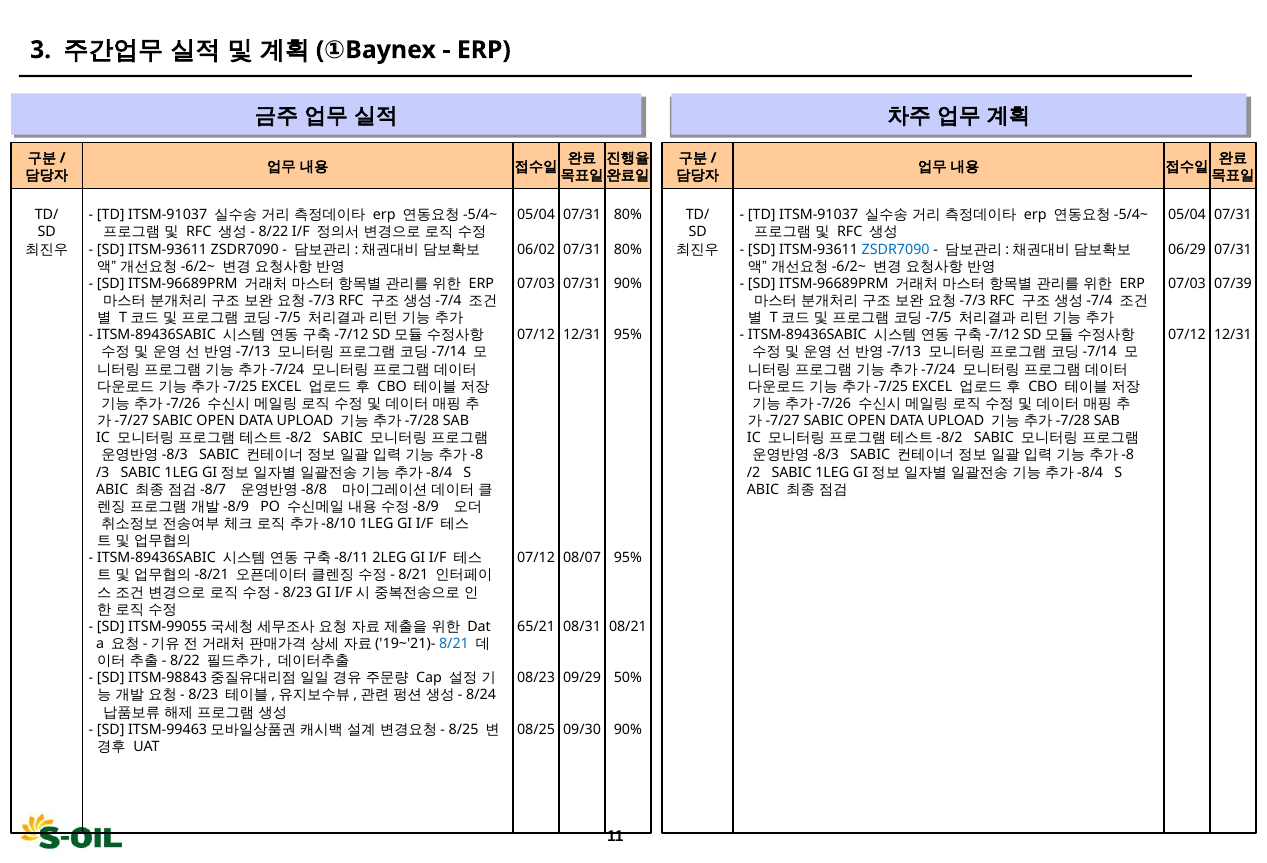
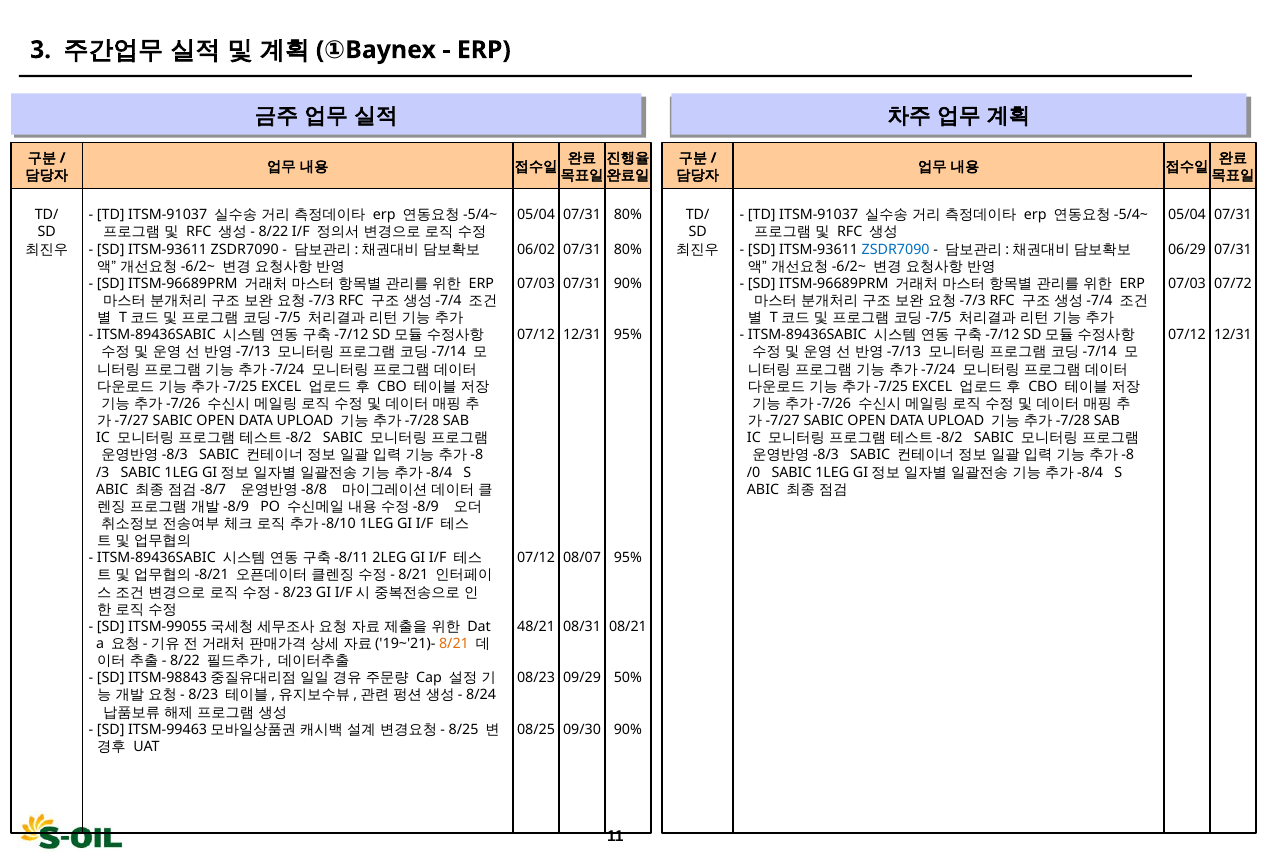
07/39: 07/39 -> 07/72
/2: /2 -> /0
65/21: 65/21 -> 48/21
8/21 at (454, 644) colour: blue -> orange
